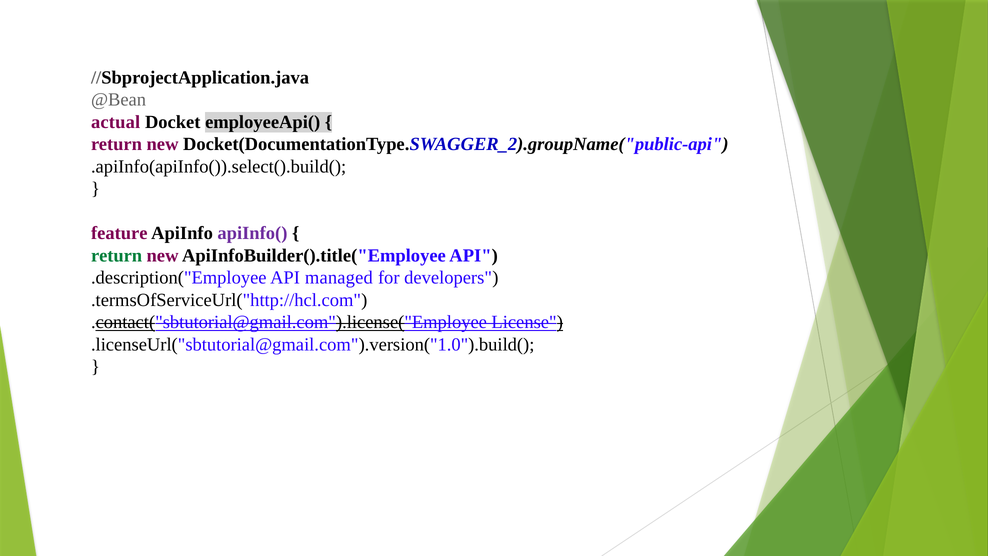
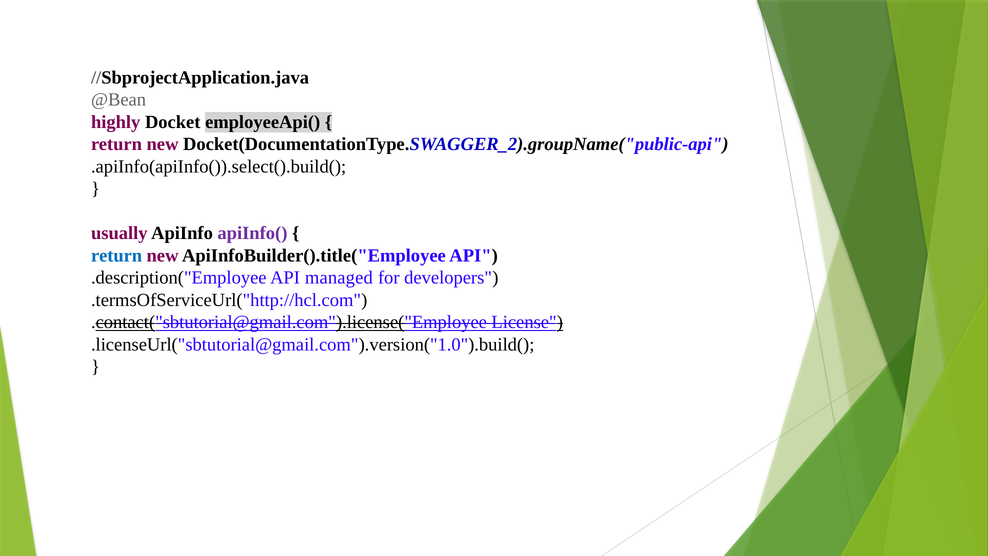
actual: actual -> highly
feature: feature -> usually
return at (117, 255) colour: green -> blue
